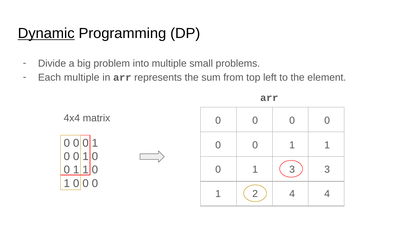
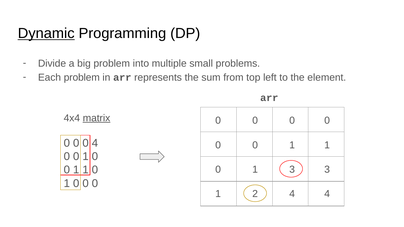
Each multiple: multiple -> problem
matrix underline: none -> present
1 at (95, 143): 1 -> 4
